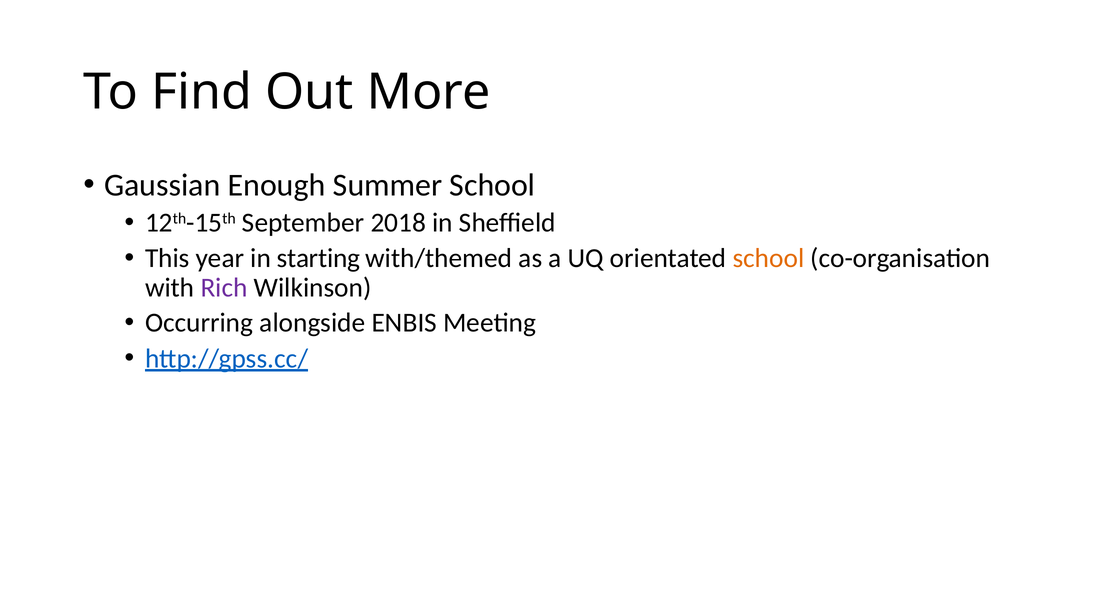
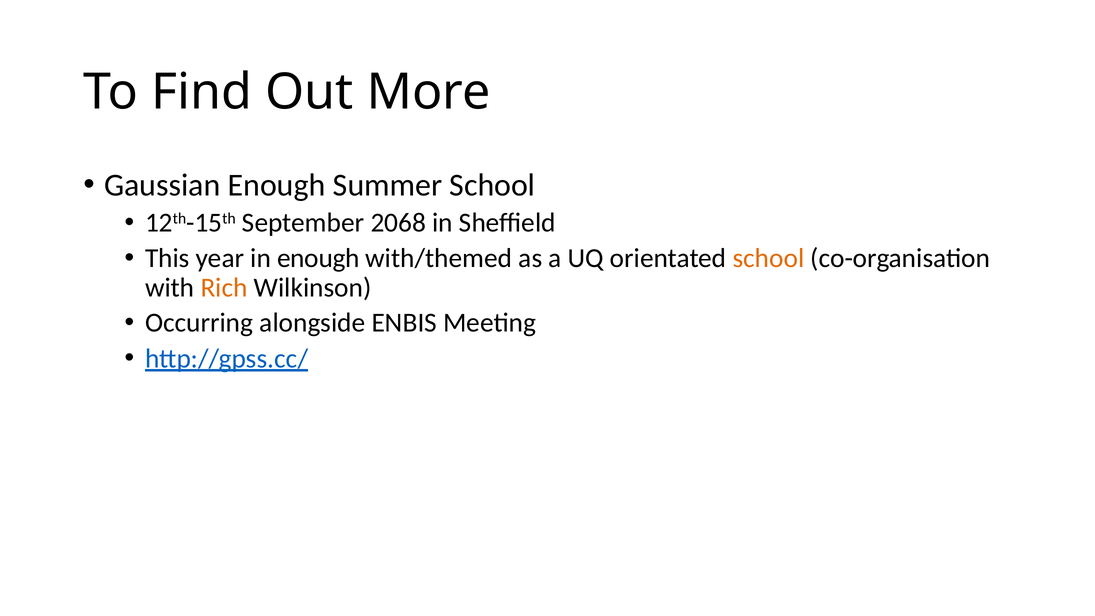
2018: 2018 -> 2068
in starting: starting -> enough
Rich colour: purple -> orange
